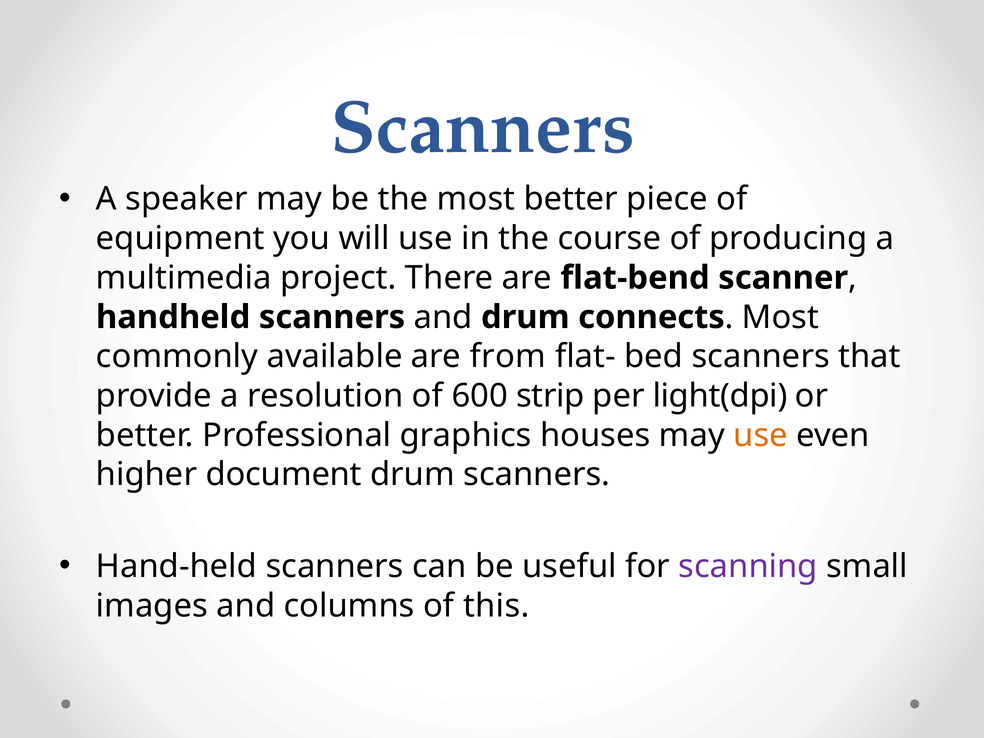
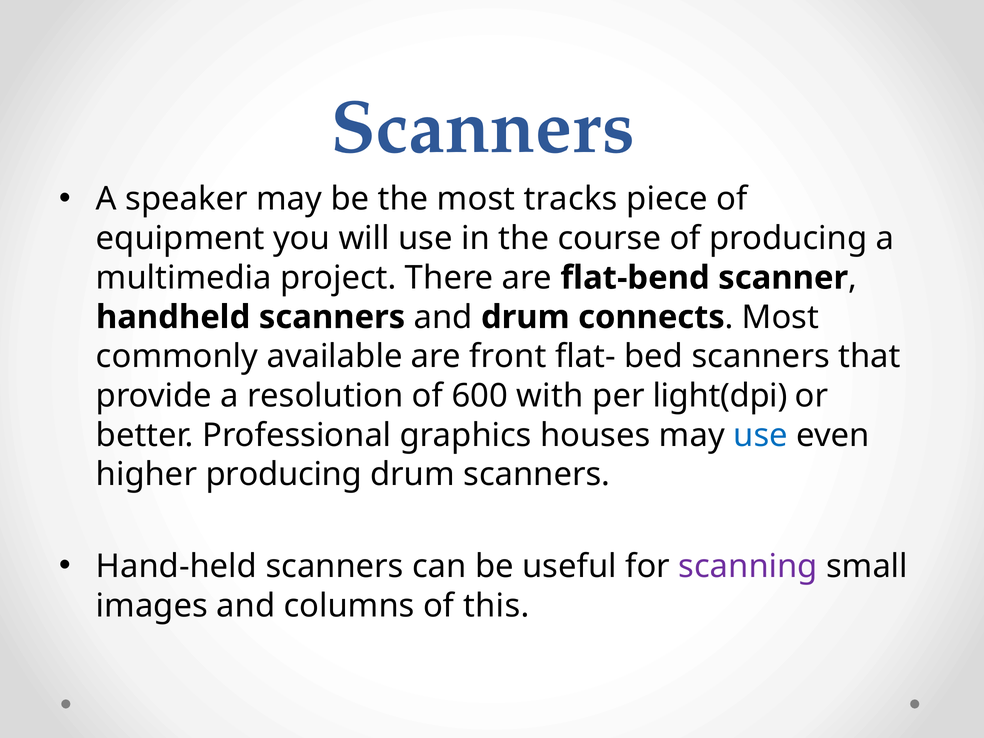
most better: better -> tracks
from: from -> front
strip: strip -> with
use at (761, 435) colour: orange -> blue
higher document: document -> producing
